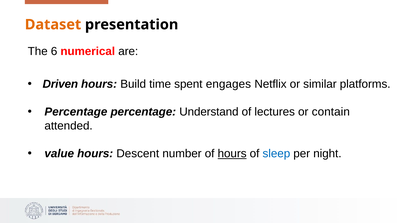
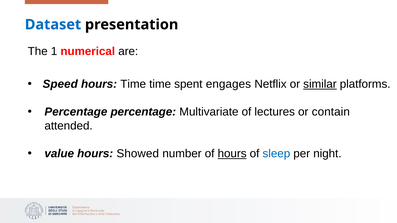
Dataset colour: orange -> blue
6: 6 -> 1
Driven: Driven -> Speed
hours Build: Build -> Time
similar underline: none -> present
Understand: Understand -> Multivariate
Descent: Descent -> Showed
